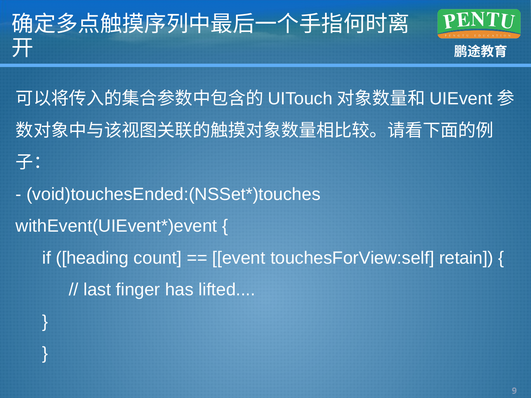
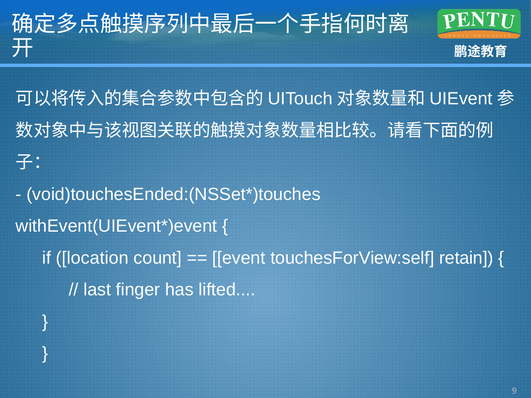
heading: heading -> location
